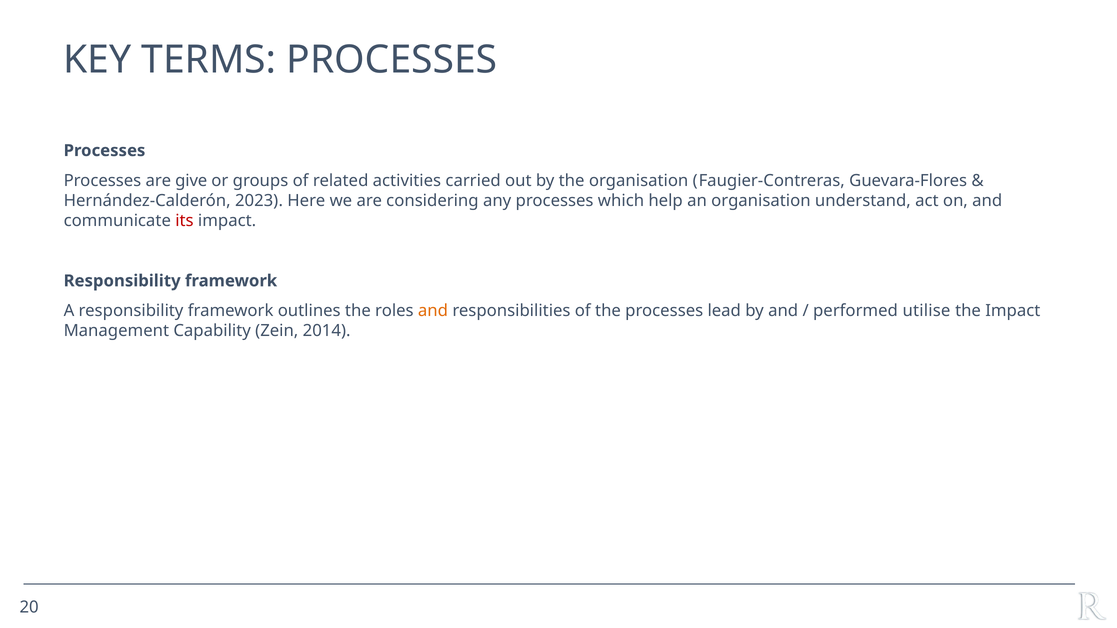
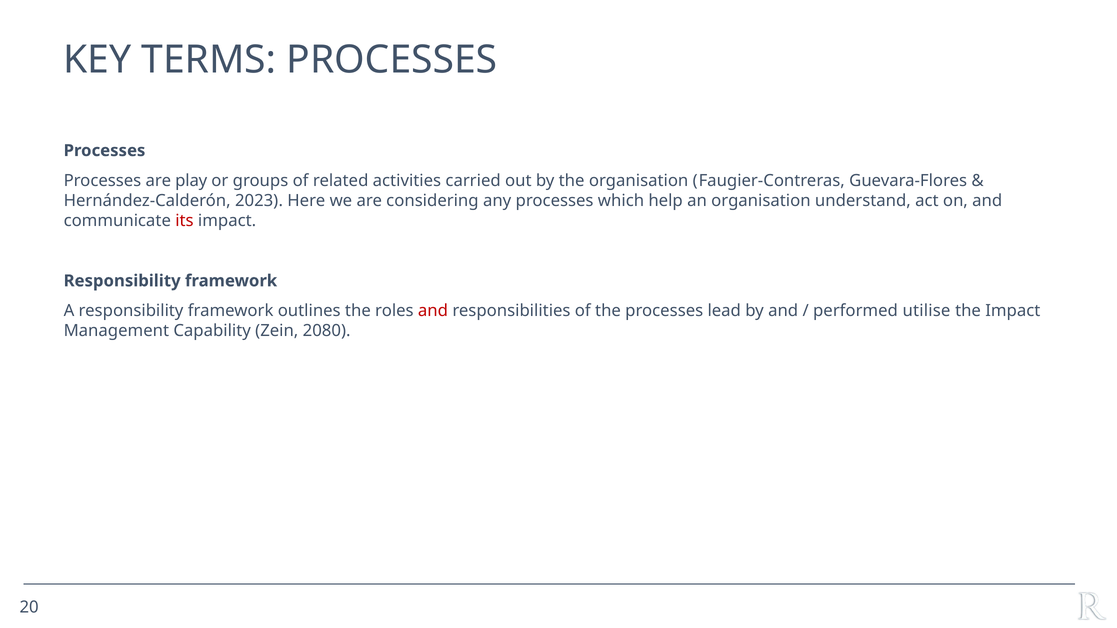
give: give -> play
and at (433, 311) colour: orange -> red
2014: 2014 -> 2080
